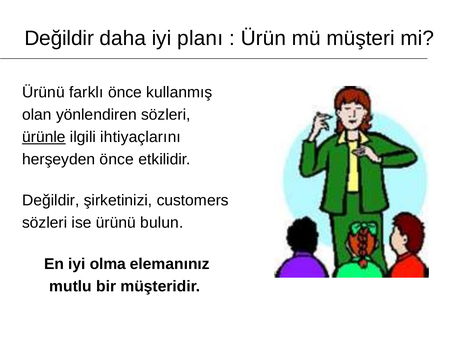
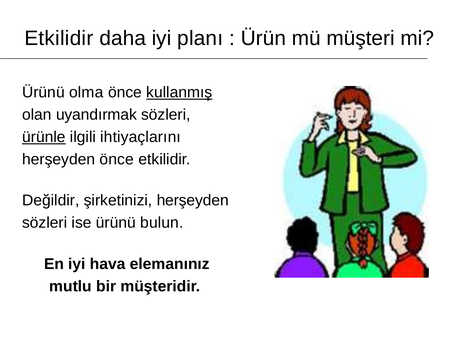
Değildir at (59, 38): Değildir -> Etkilidir
farklı: farklı -> olma
kullanmış underline: none -> present
yönlendiren: yönlendiren -> uyandırmak
şirketinizi customers: customers -> herşeyden
olma: olma -> hava
